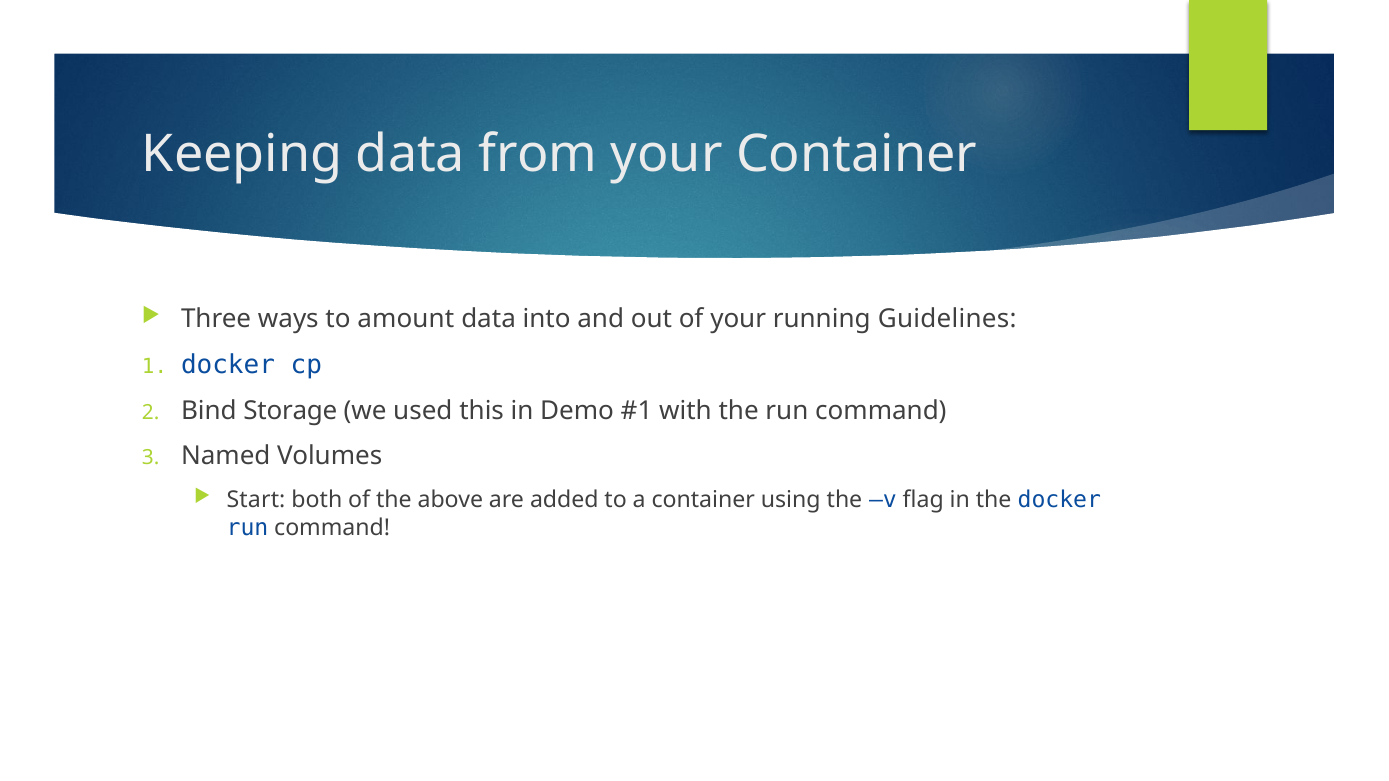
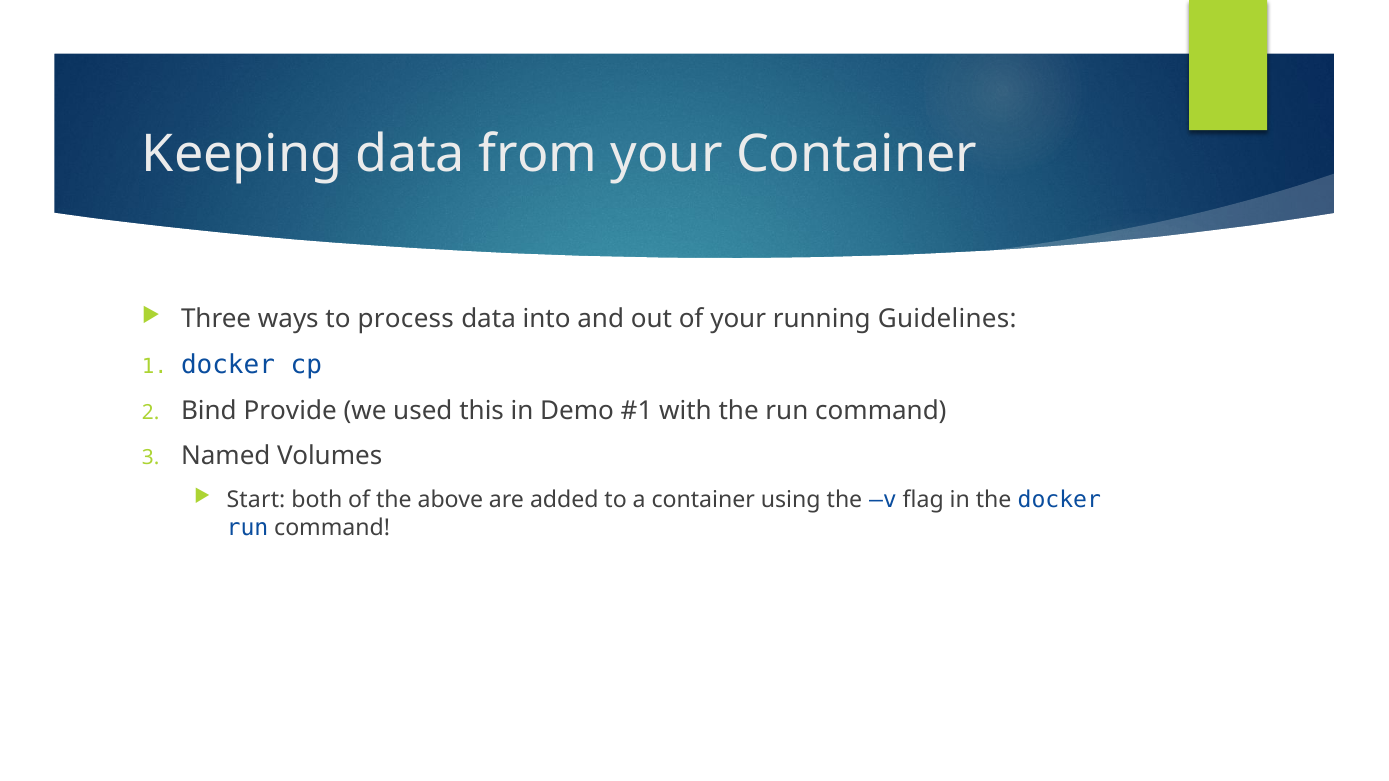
amount: amount -> process
Storage: Storage -> Provide
